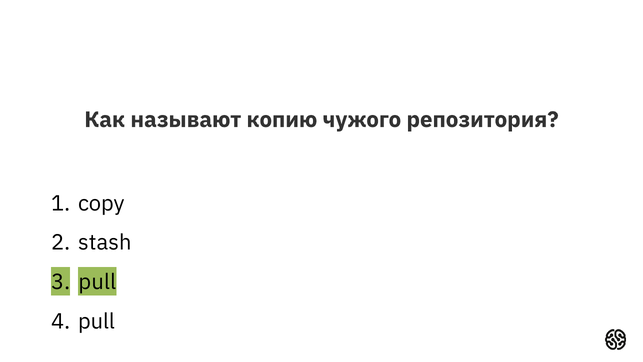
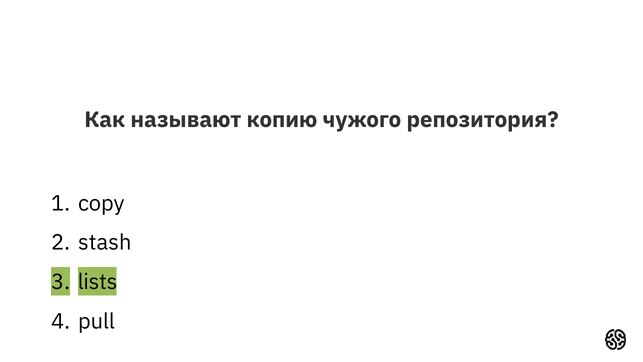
pull at (97, 282): pull -> lists
